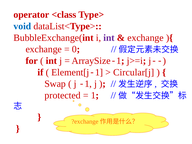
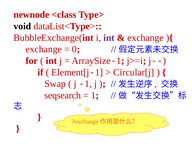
operator: operator -> newnode
void colour: blue -> black
protected: protected -> seqsearch
